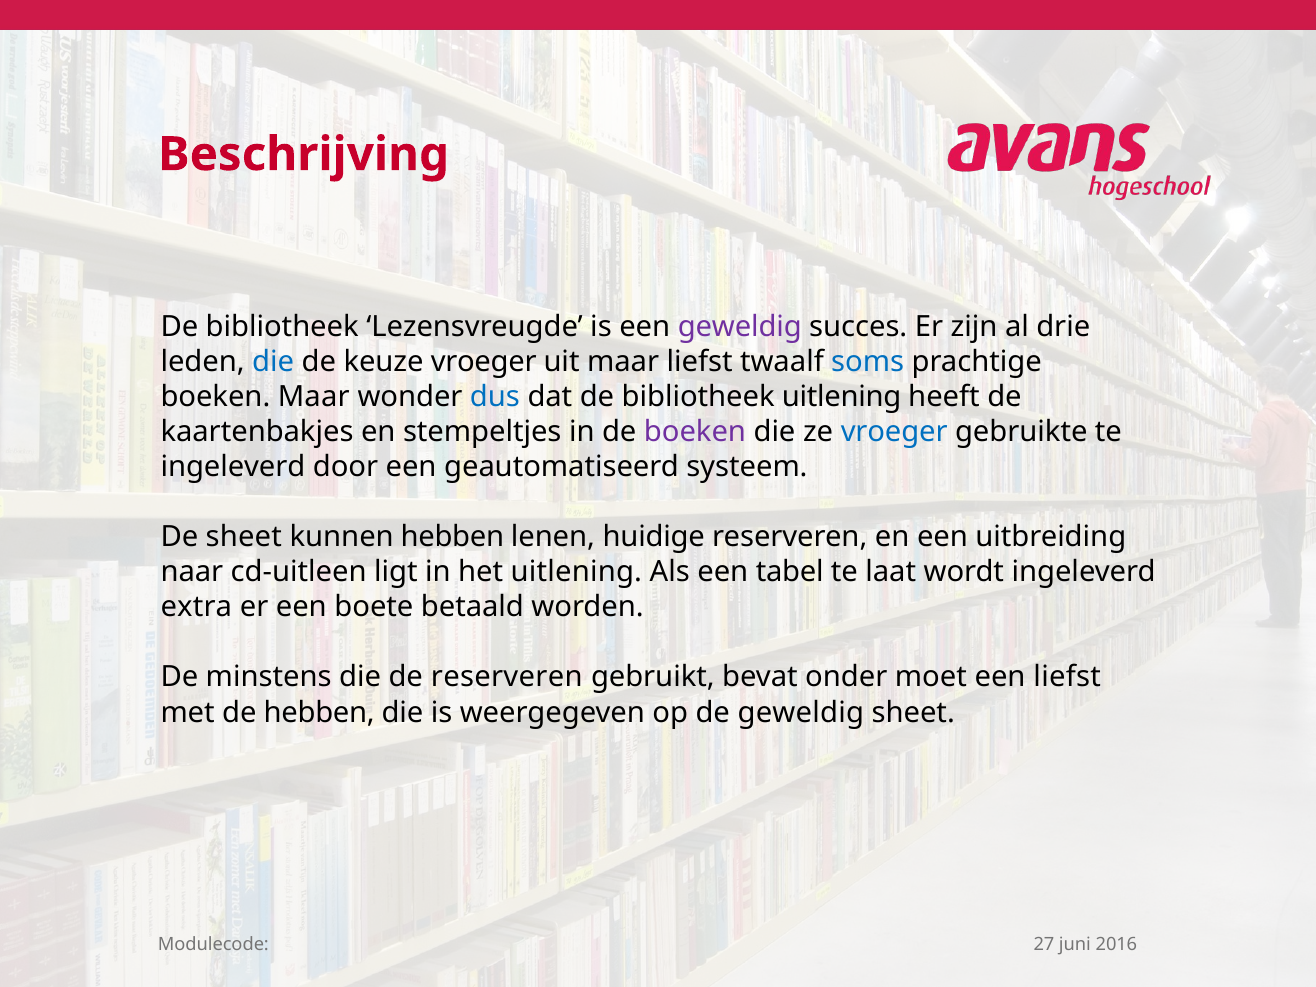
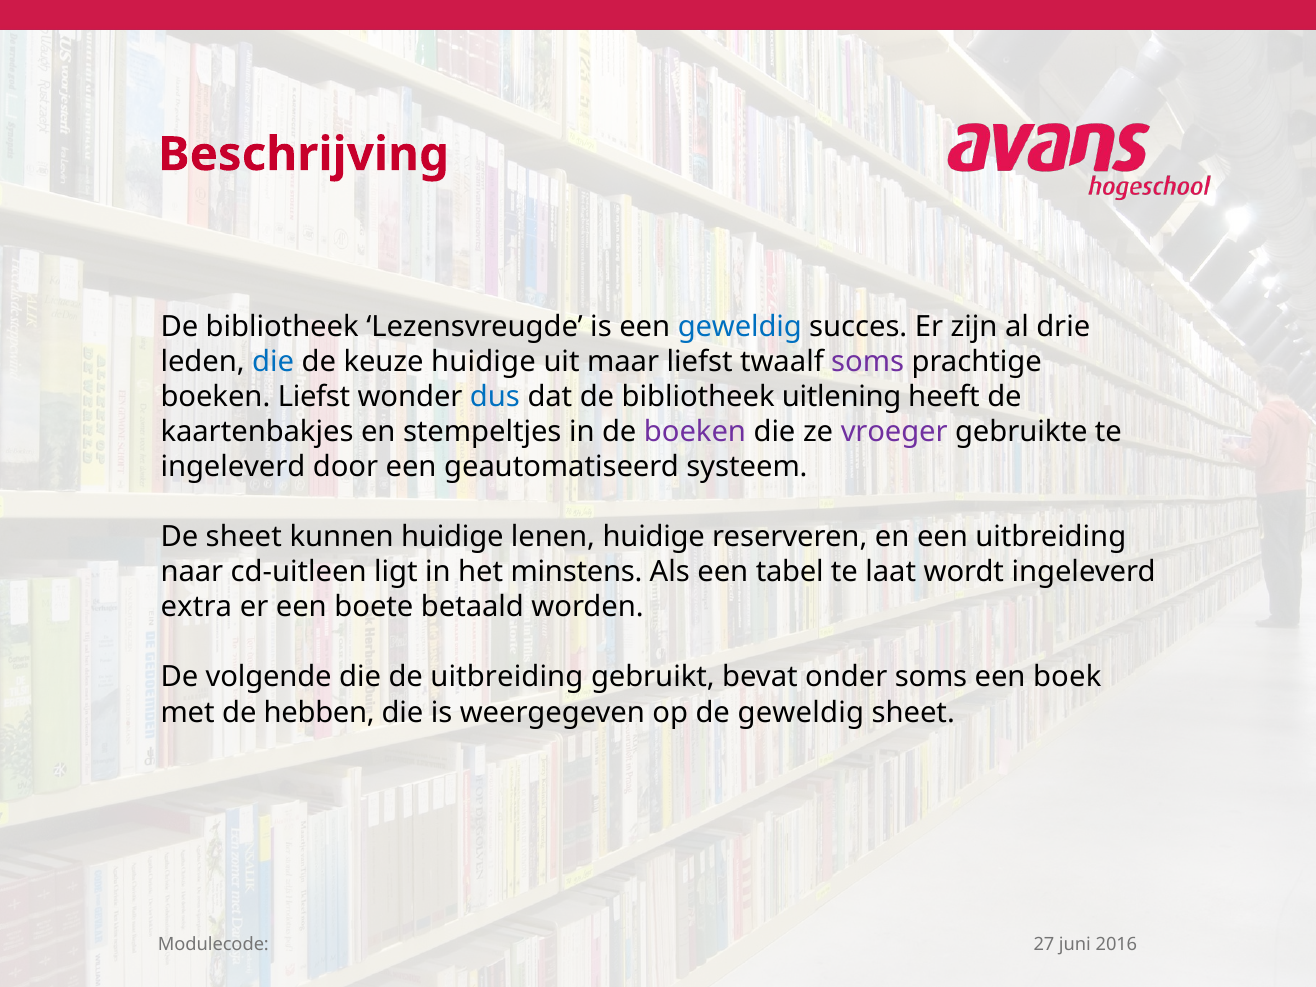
geweldig at (740, 327) colour: purple -> blue
keuze vroeger: vroeger -> huidige
soms at (868, 362) colour: blue -> purple
boeken Maar: Maar -> Liefst
vroeger at (894, 432) colour: blue -> purple
kunnen hebben: hebben -> huidige
het uitlening: uitlening -> minstens
minstens: minstens -> volgende
de reserveren: reserveren -> uitbreiding
onder moet: moet -> soms
een liefst: liefst -> boek
